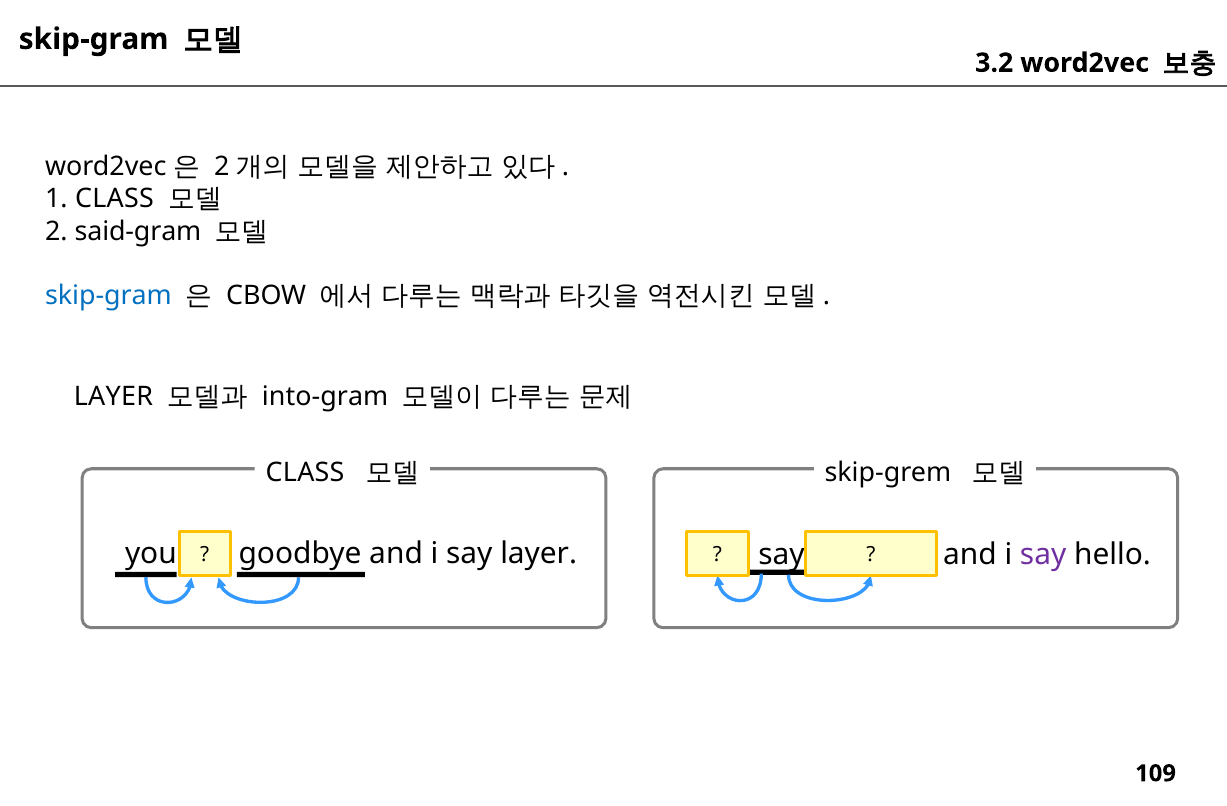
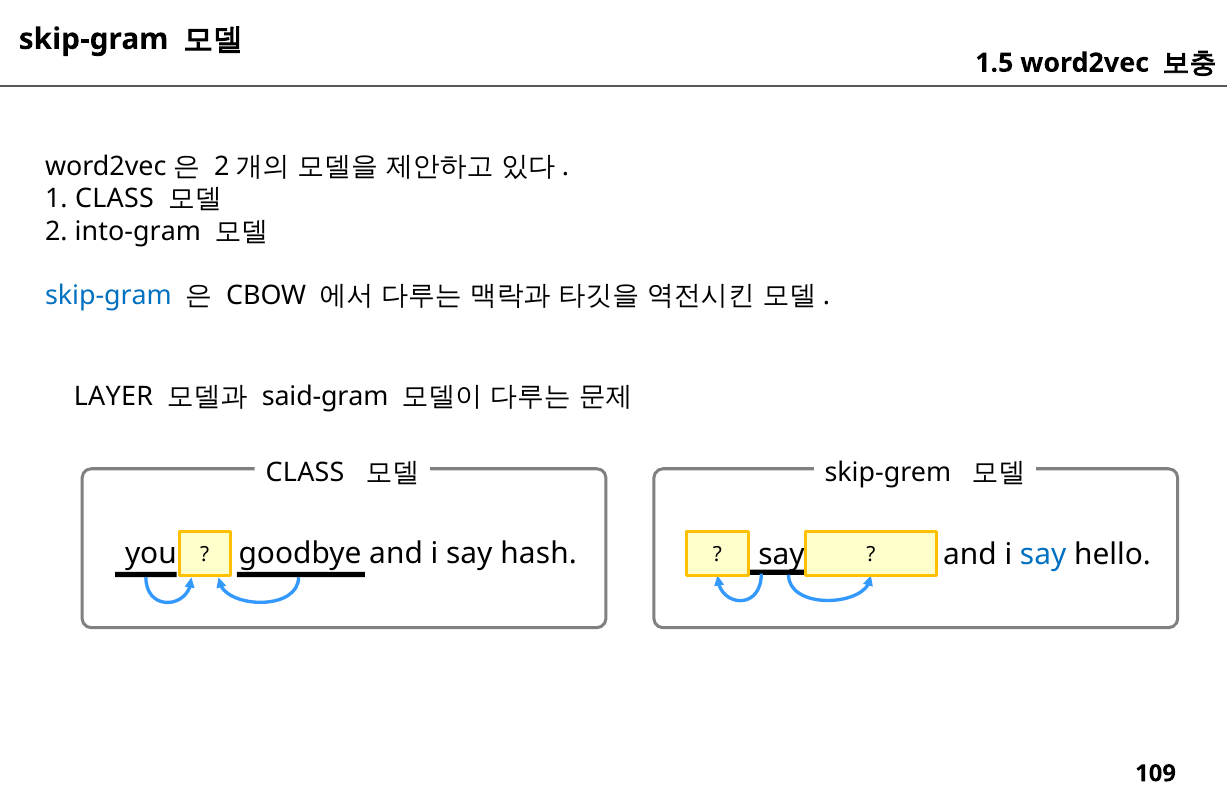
3.2: 3.2 -> 1.5
said-gram: said-gram -> into-gram
into-gram: into-gram -> said-gram
say layer: layer -> hash
say at (1043, 555) colour: purple -> blue
